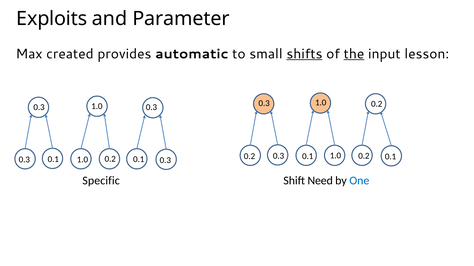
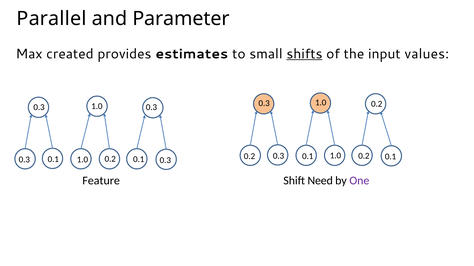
Exploits: Exploits -> Parallel
automatic: automatic -> estimates
the underline: present -> none
lesson: lesson -> values
Specific: Specific -> Feature
One colour: blue -> purple
